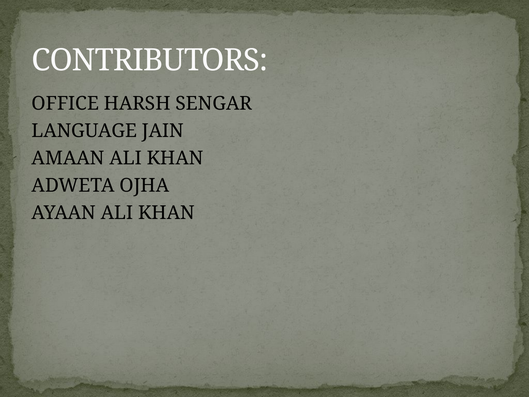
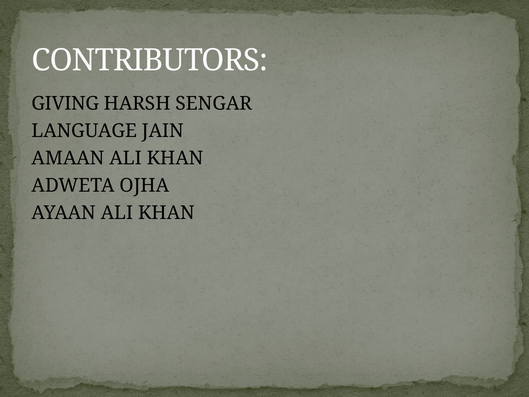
OFFICE: OFFICE -> GIVING
